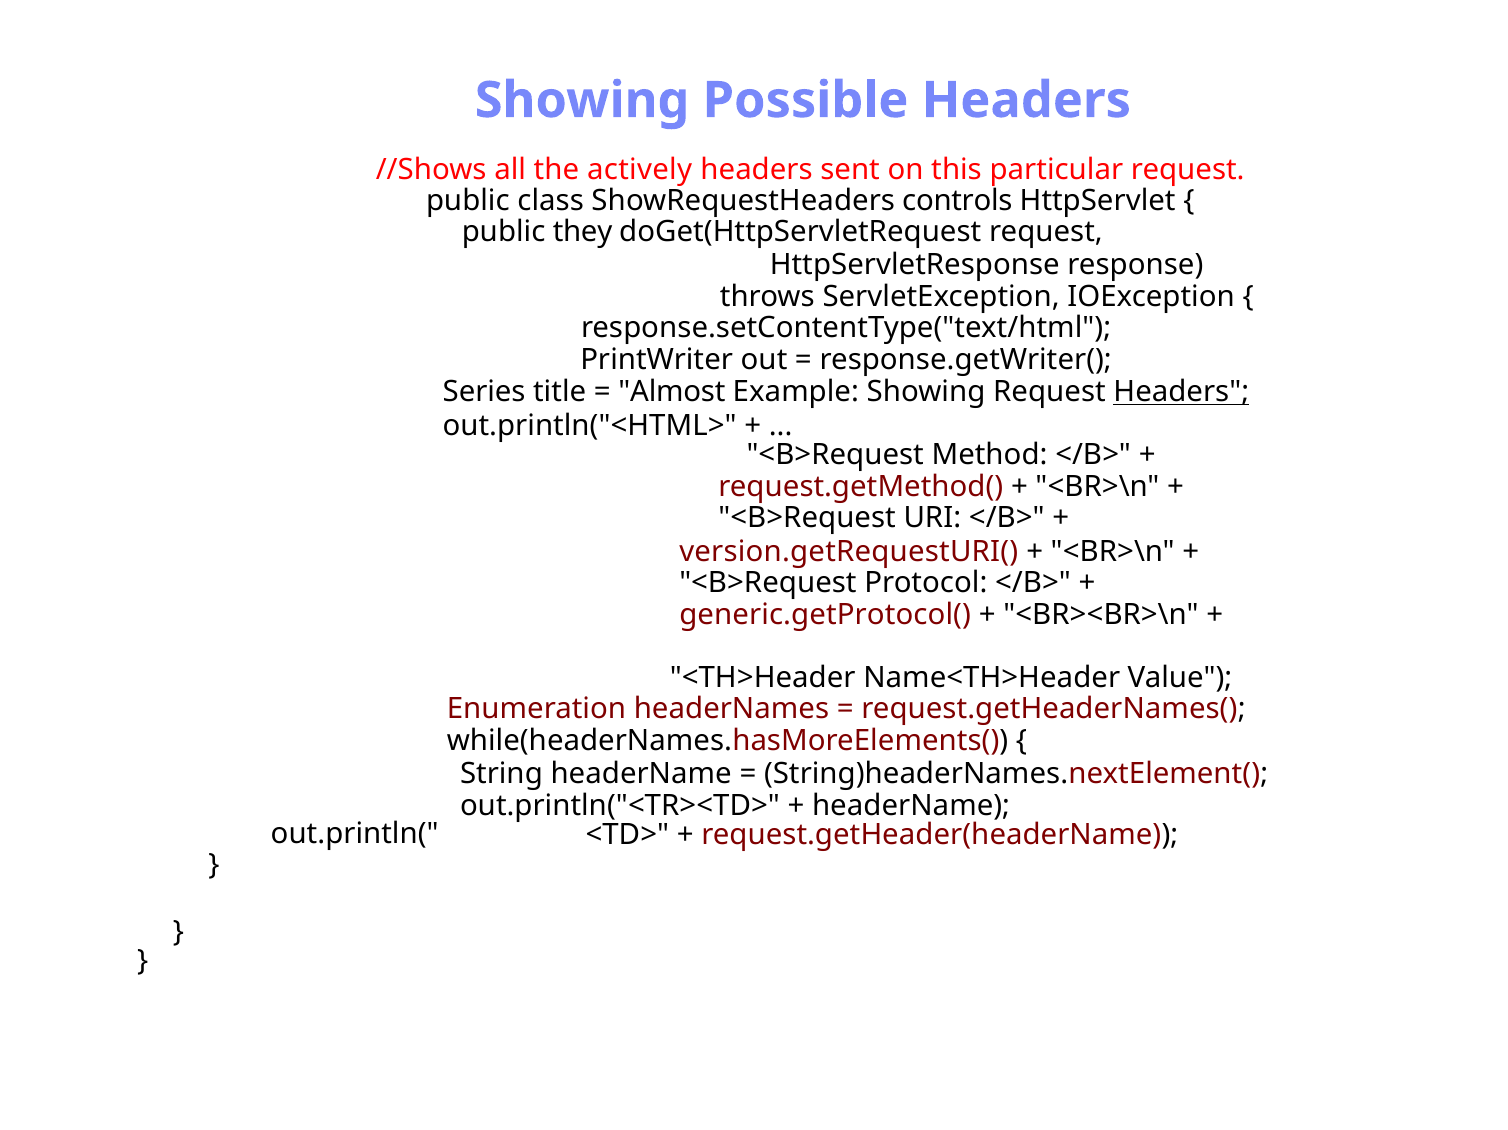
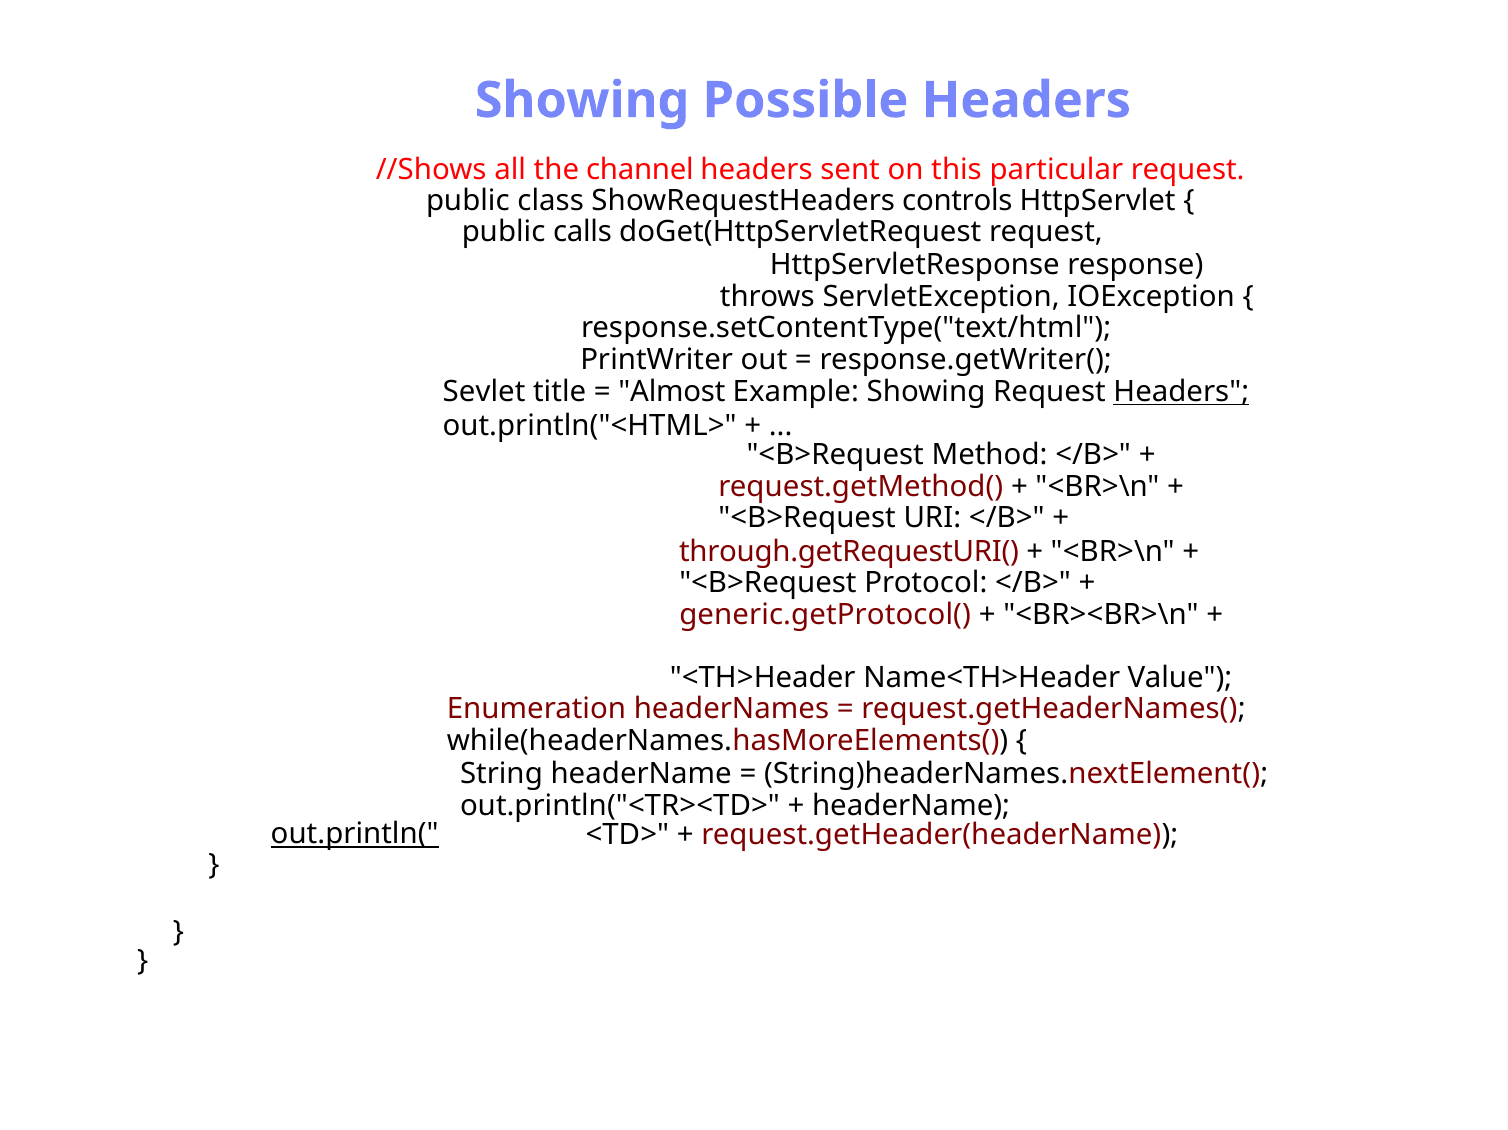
actively: actively -> channel
they: they -> calls
Series: Series -> Sevlet
version.getRequestURI(: version.getRequestURI( -> through.getRequestURI(
out.println( underline: none -> present
